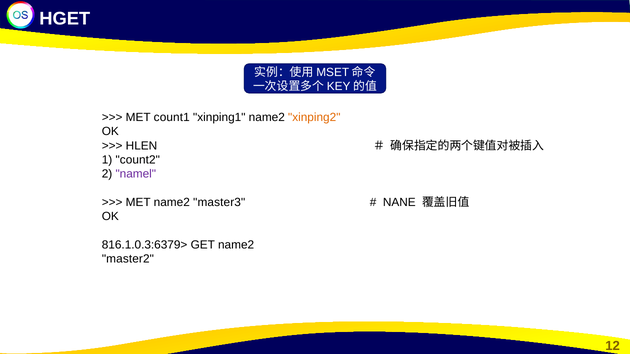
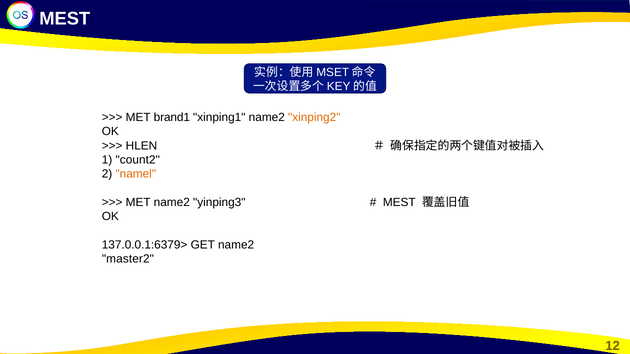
HGET at (65, 19): HGET -> MEST
count1: count1 -> brand1
namel colour: purple -> orange
master3: master3 -> yinping3
NANE at (399, 203): NANE -> MEST
816.1.0.3:6379>: 816.1.0.3:6379> -> 137.0.0.1:6379>
